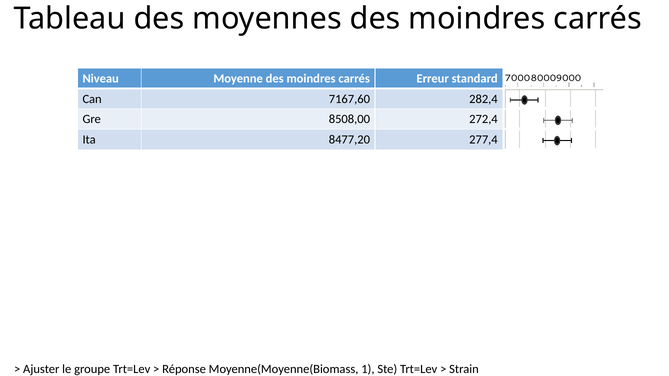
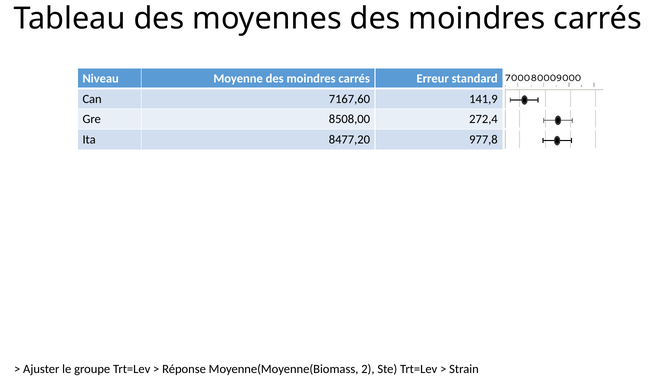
282,4: 282,4 -> 141,9
277,4: 277,4 -> 977,8
1: 1 -> 2
